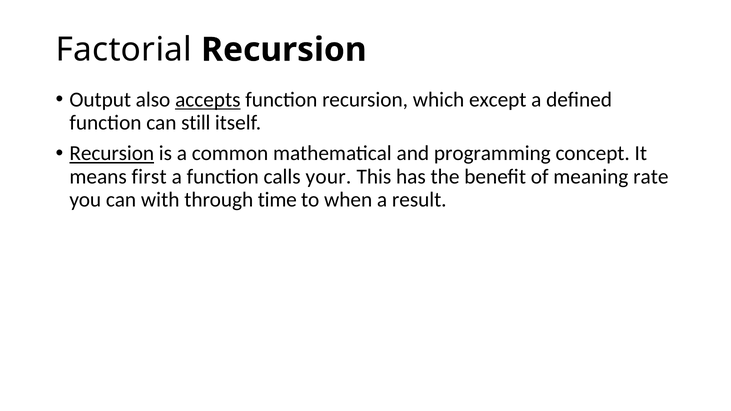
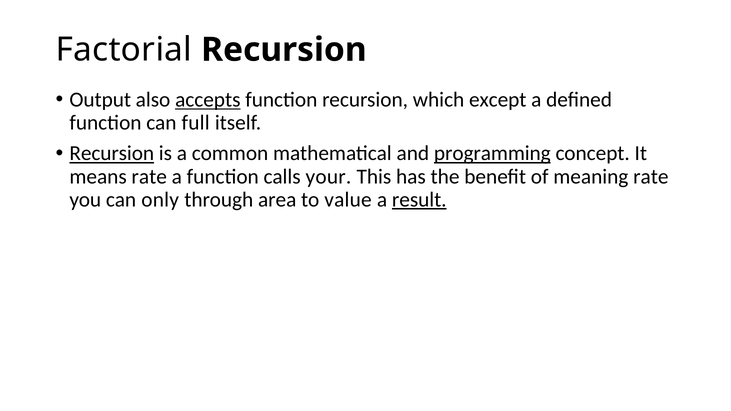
still: still -> full
programming underline: none -> present
means first: first -> rate
with: with -> only
time: time -> area
when: when -> value
result underline: none -> present
